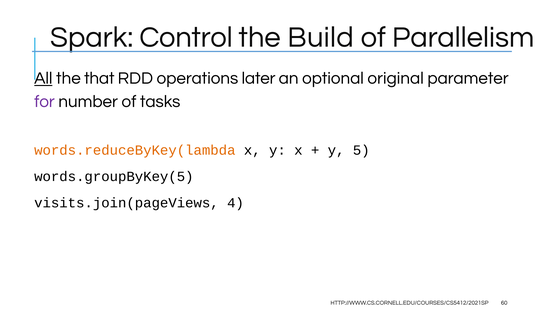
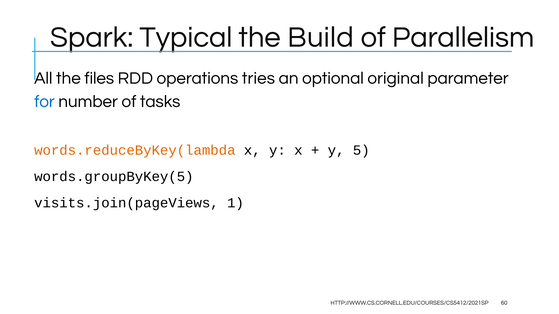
Control: Control -> Typical
All underline: present -> none
that: that -> files
later: later -> tries
for colour: purple -> blue
4: 4 -> 1
